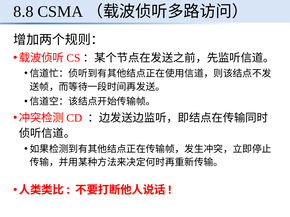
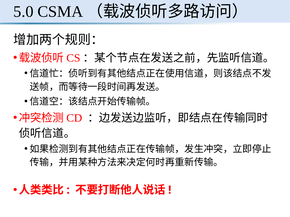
8.8: 8.8 -> 5.0
